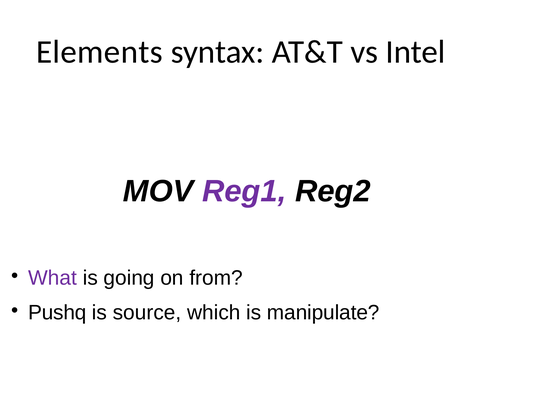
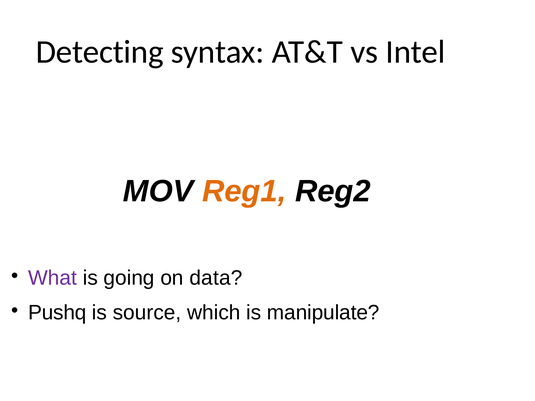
Elements: Elements -> Detecting
Reg1 colour: purple -> orange
from: from -> data
